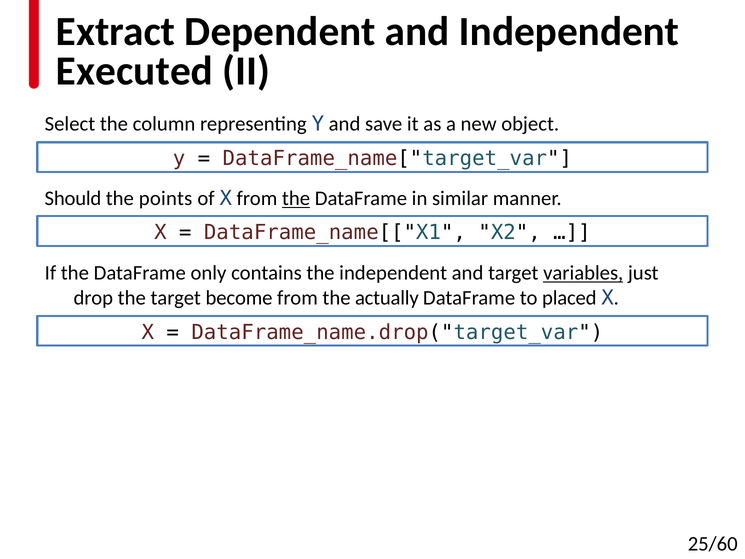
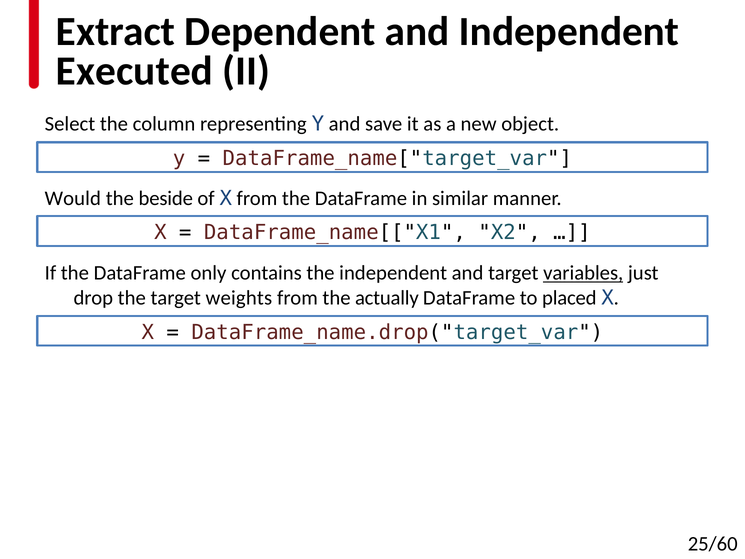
Should: Should -> Would
points: points -> beside
the at (296, 198) underline: present -> none
become: become -> weights
